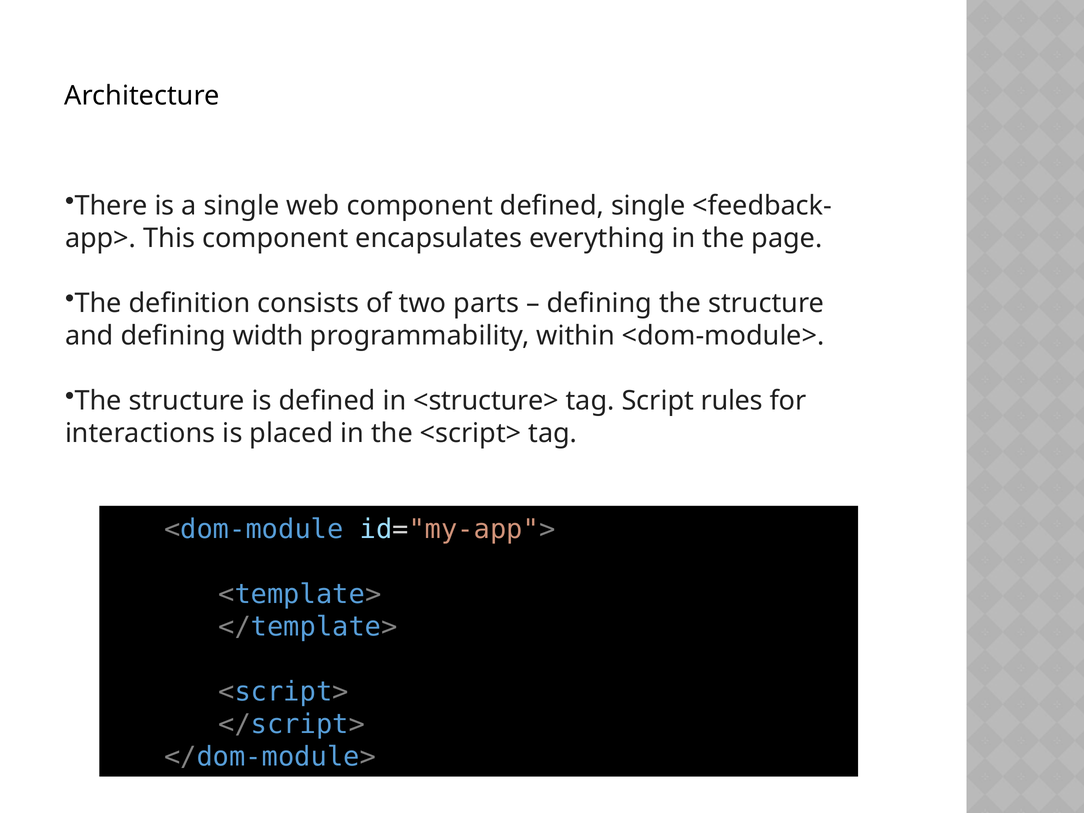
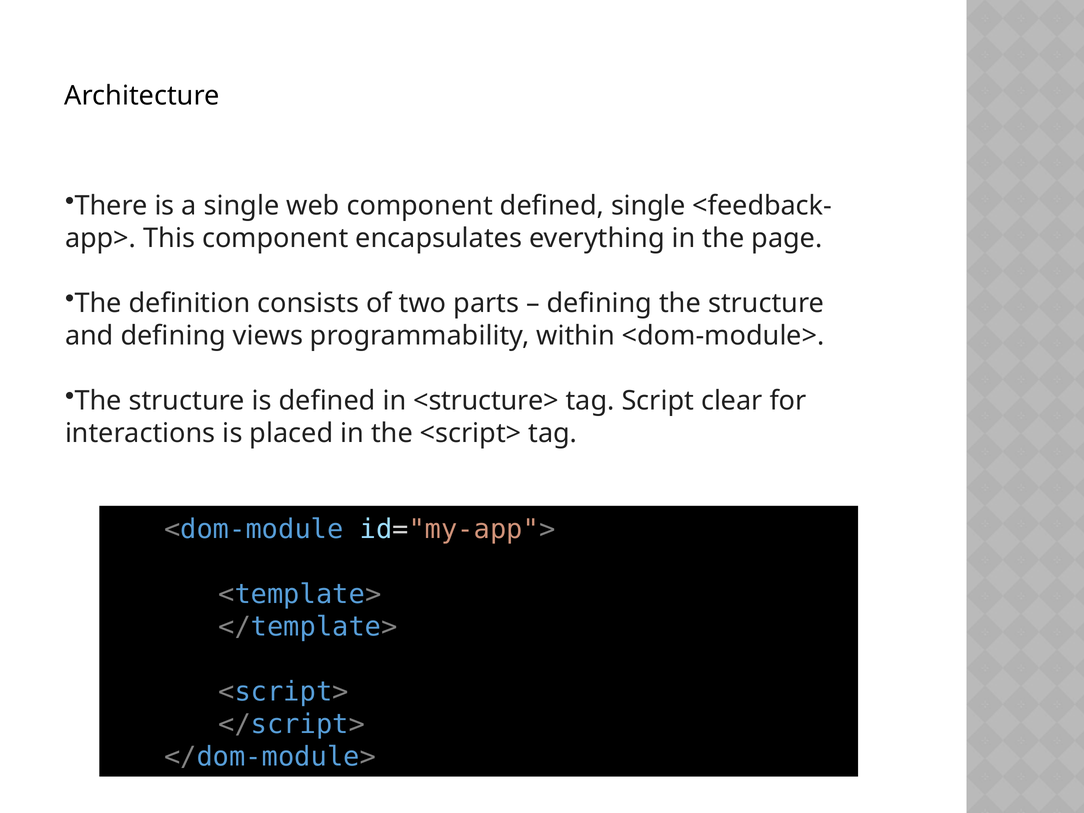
width: width -> views
rules: rules -> clear
